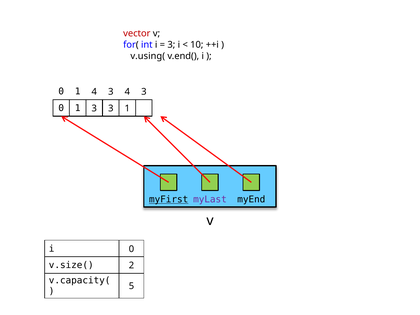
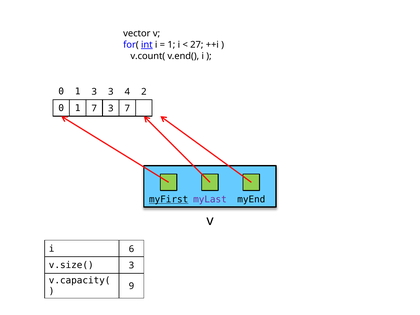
vector colour: red -> black
int underline: none -> present
3 at (171, 45): 3 -> 1
10: 10 -> 27
v.using(: v.using( -> v.count(
1 4: 4 -> 3
3 4 3: 3 -> 2
1 3: 3 -> 7
3 1: 1 -> 7
i 0: 0 -> 6
v.size( 2: 2 -> 3
5: 5 -> 9
